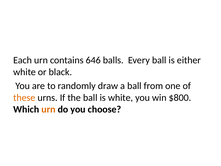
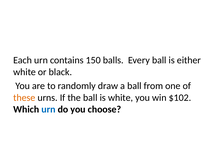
646: 646 -> 150
$800: $800 -> $102
urn at (48, 109) colour: orange -> blue
